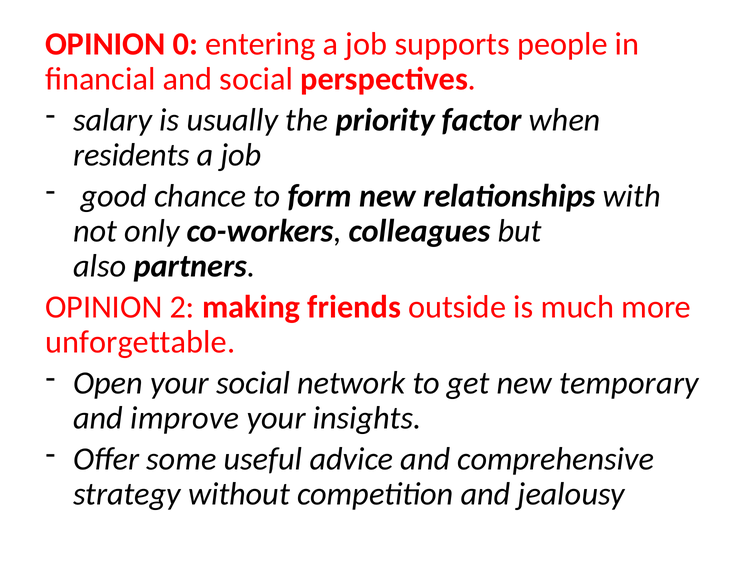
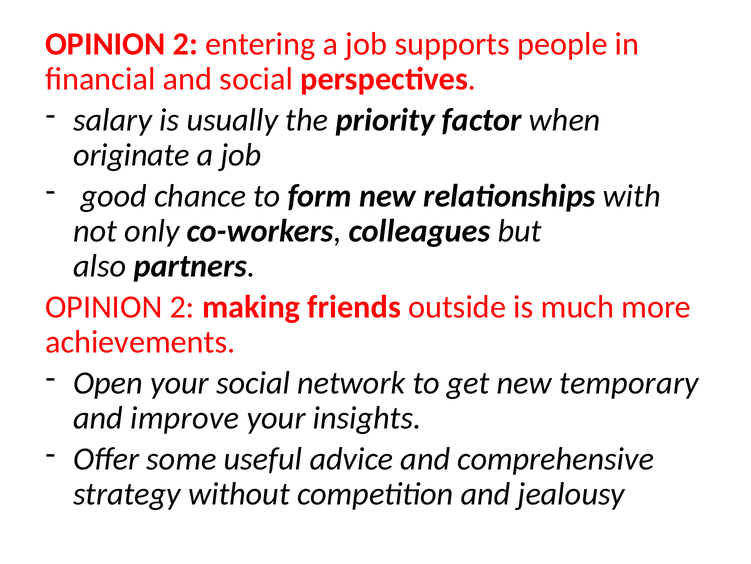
0 at (186, 44): 0 -> 2
residents: residents -> originate
unforgettable: unforgettable -> achievements
